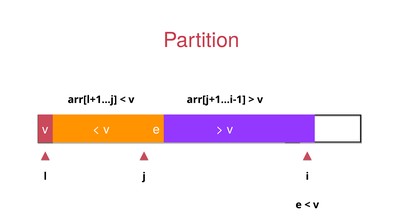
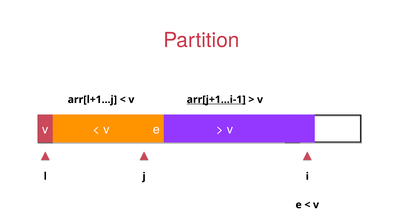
arr[j+1…i-1 underline: none -> present
